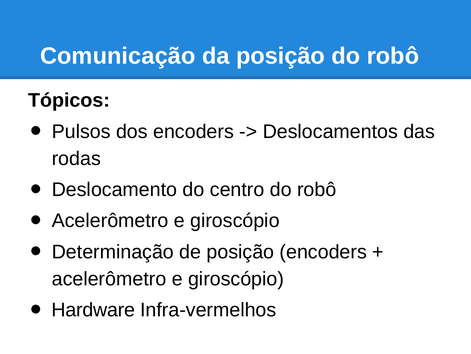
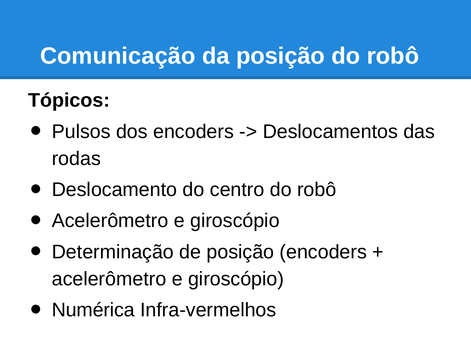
Hardware: Hardware -> Numérica
